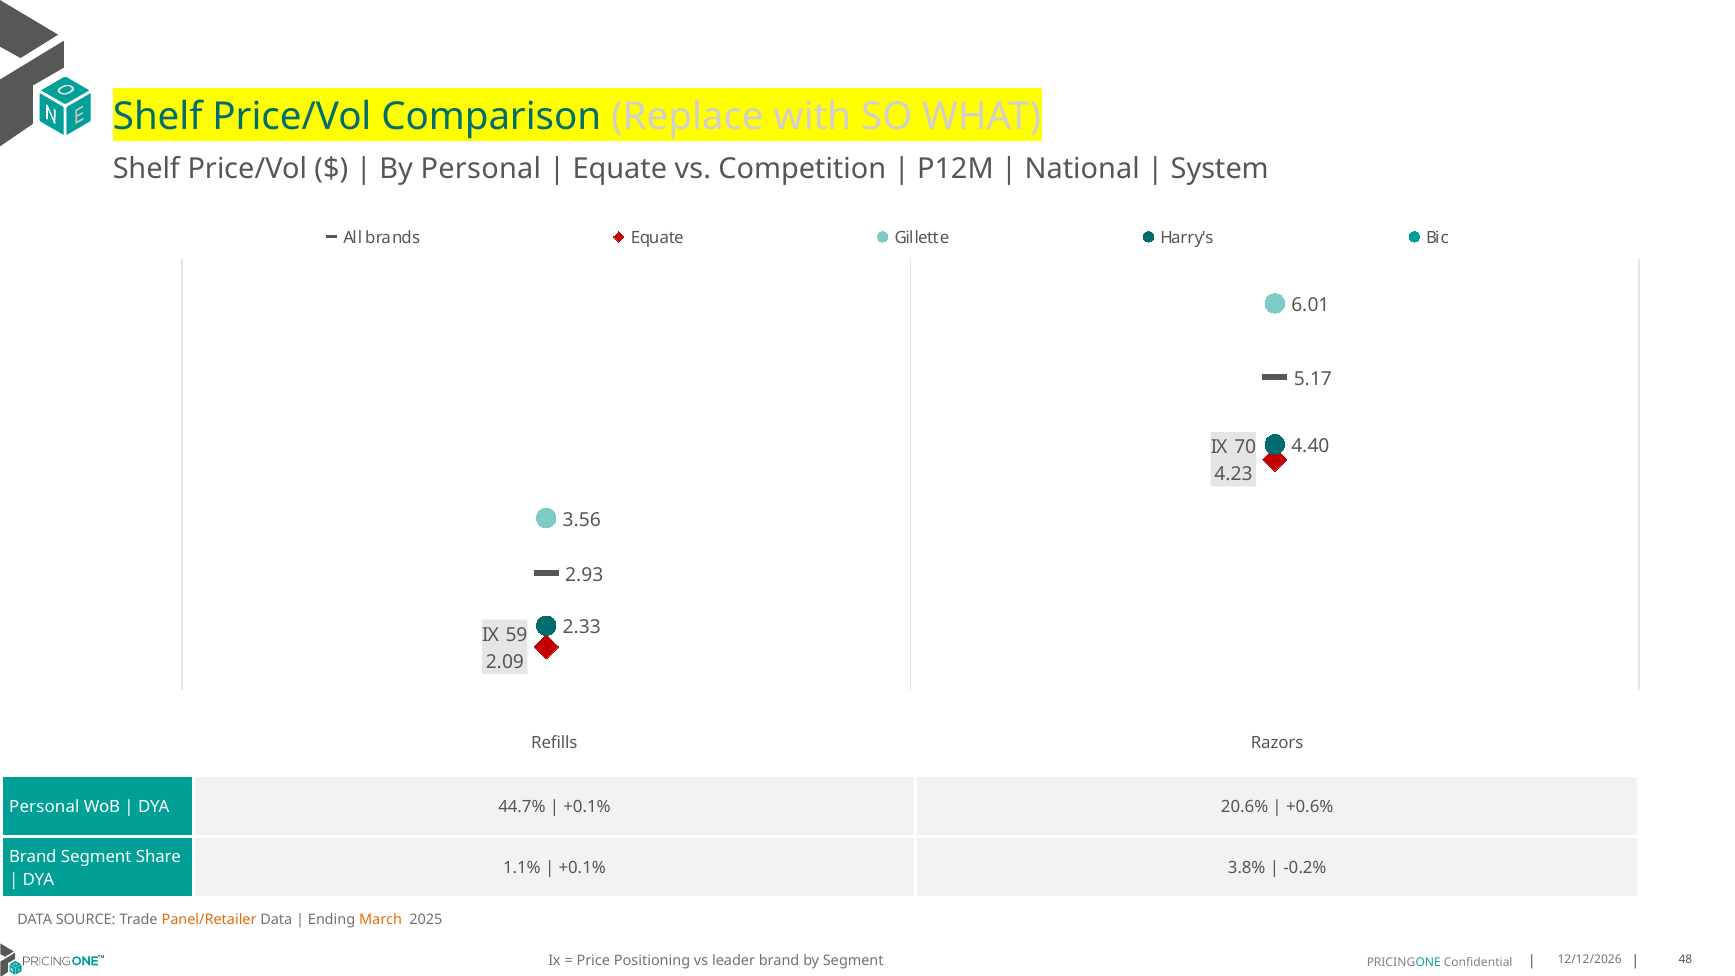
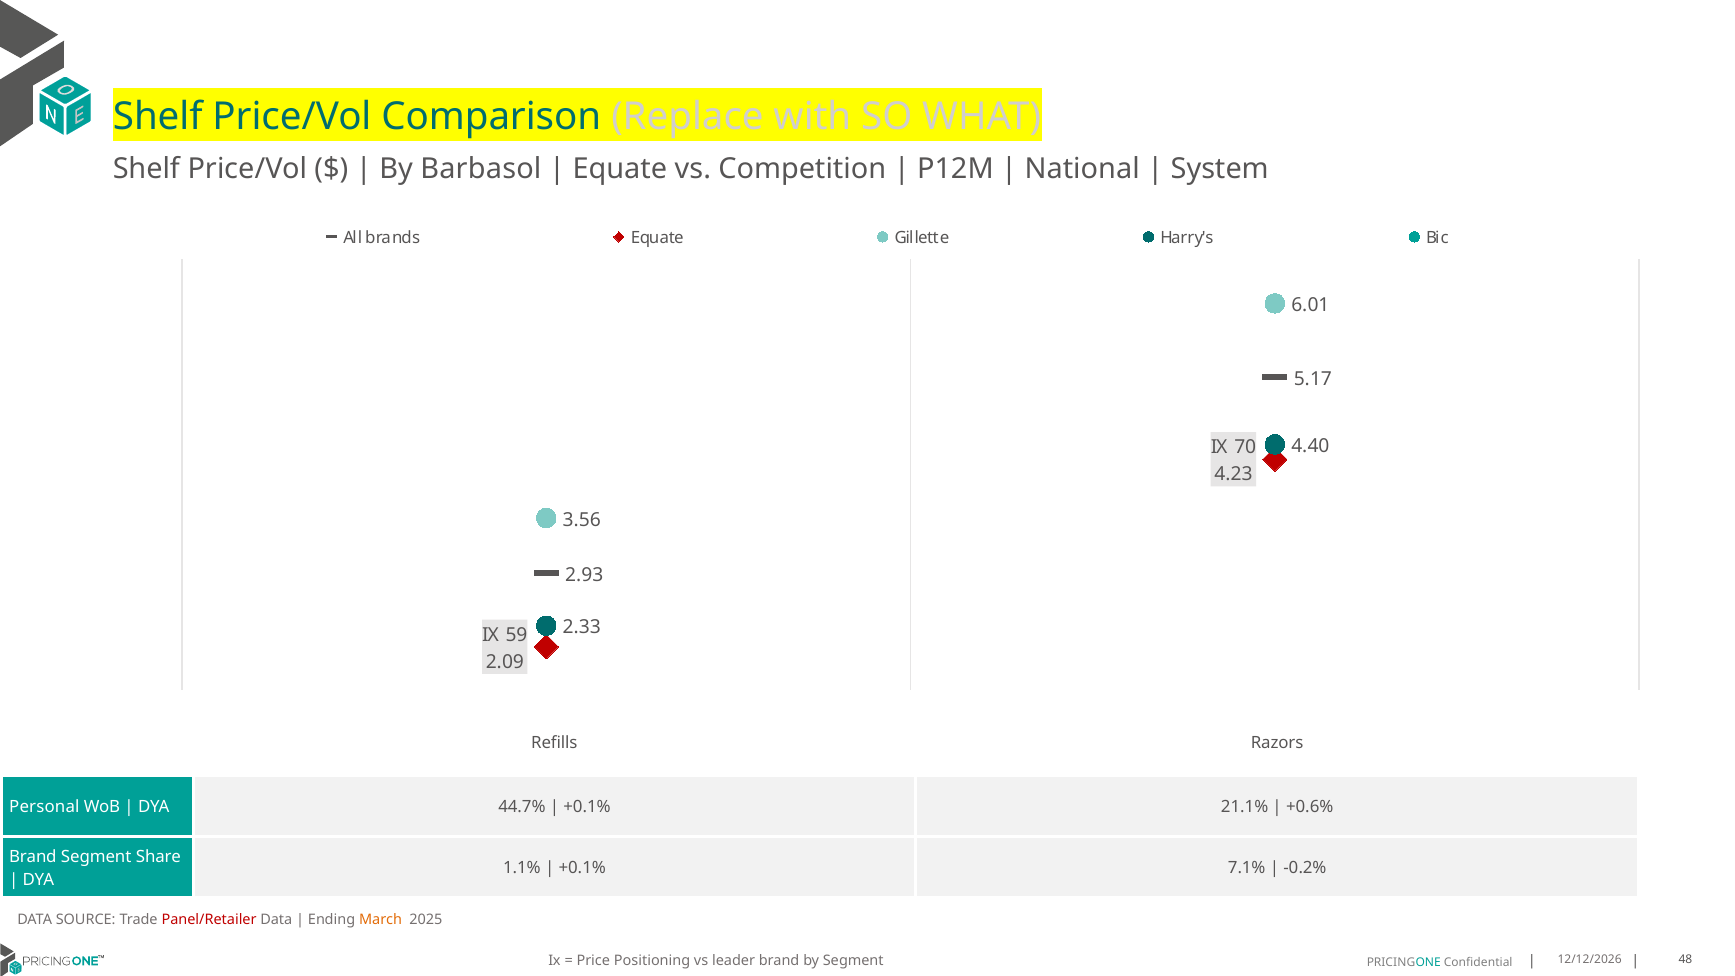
By Personal: Personal -> Barbasol
20.6%: 20.6% -> 21.1%
3.8%: 3.8% -> 7.1%
Panel/Retailer colour: orange -> red
